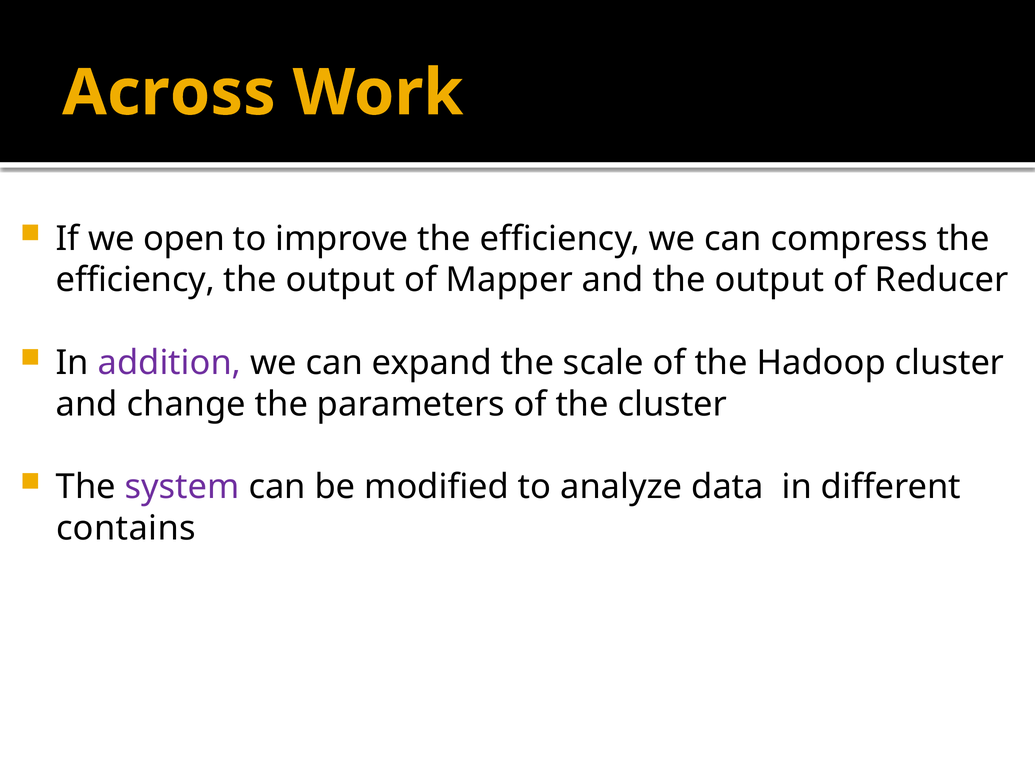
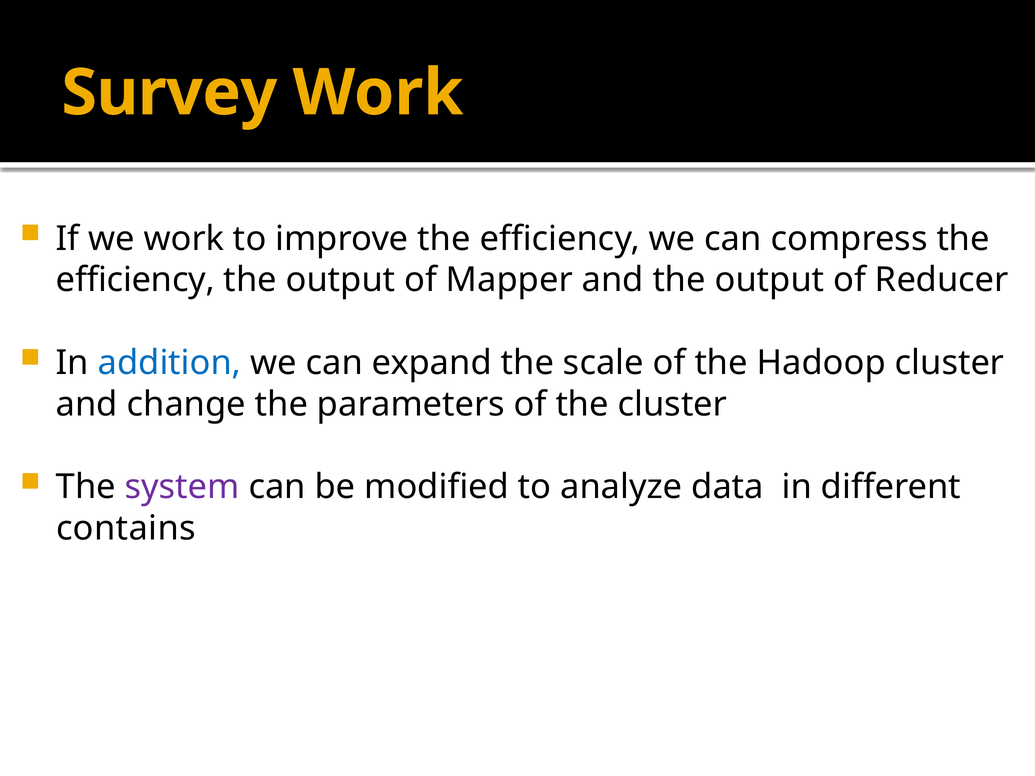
Across: Across -> Survey
we open: open -> work
addition colour: purple -> blue
